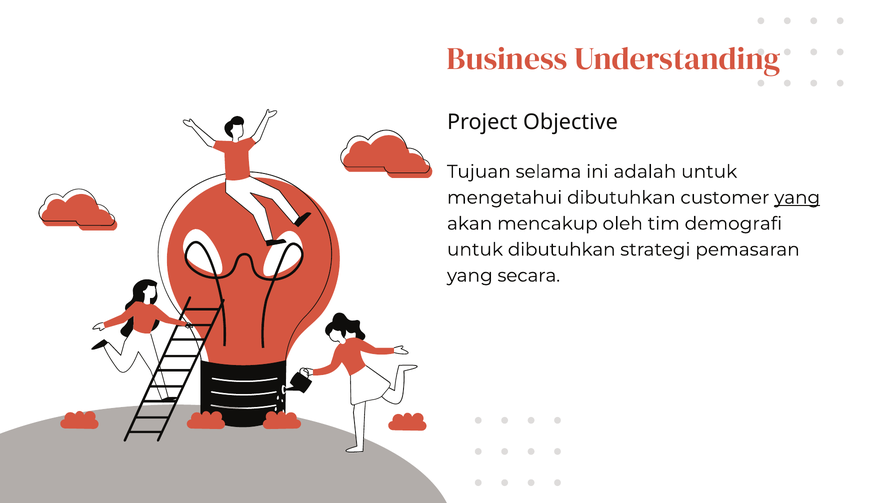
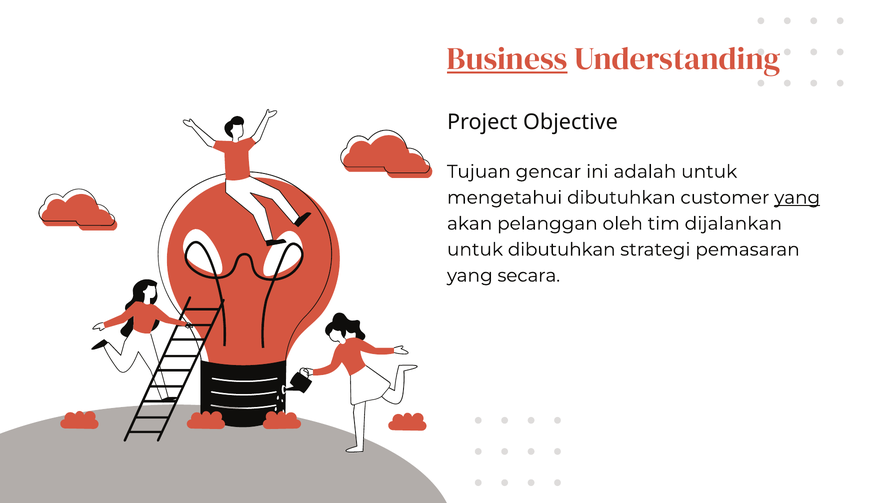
Business underline: none -> present
selama: selama -> gencar
mencakup: mencakup -> pelanggan
demografi: demografi -> dijalankan
